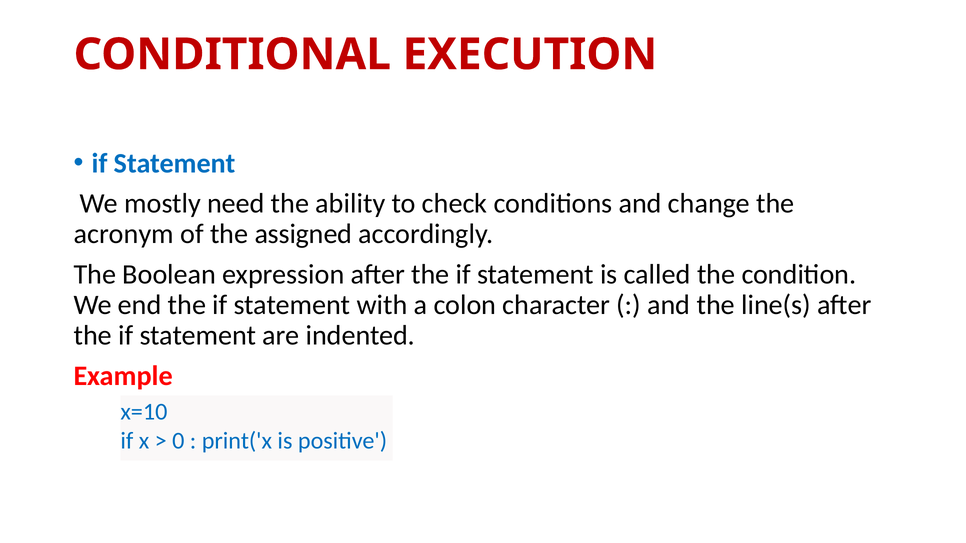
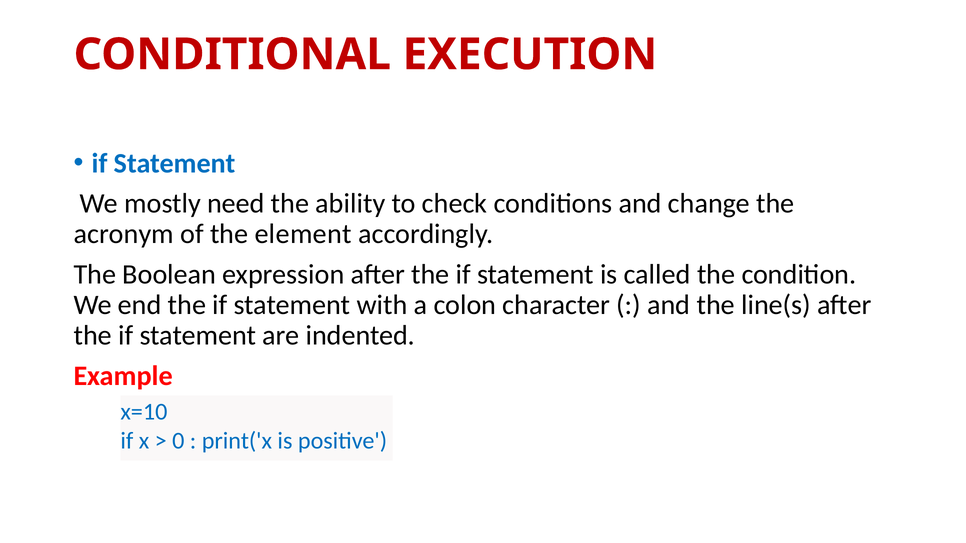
assigned: assigned -> element
